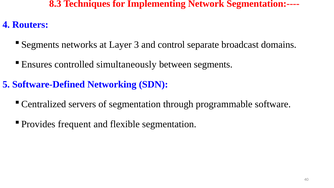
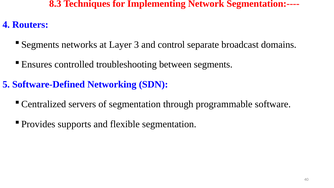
simultaneously: simultaneously -> troubleshooting
frequent: frequent -> supports
